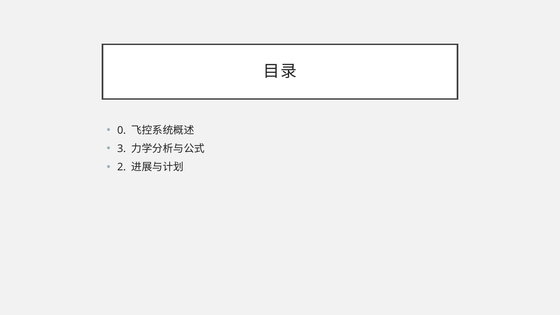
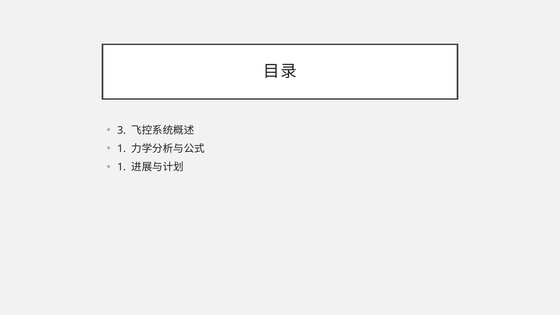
0: 0 -> 3
3 at (122, 149): 3 -> 1
2 at (122, 167): 2 -> 1
